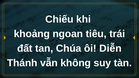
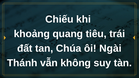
ngoan: ngoan -> quang
Diễn: Diễn -> Ngài
